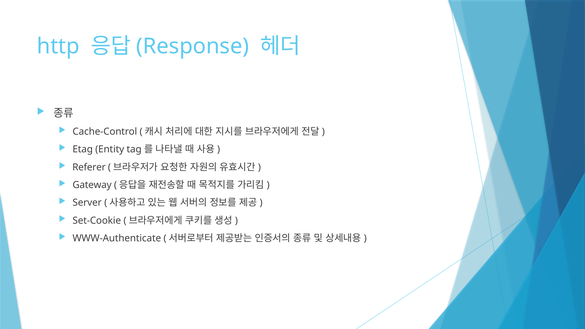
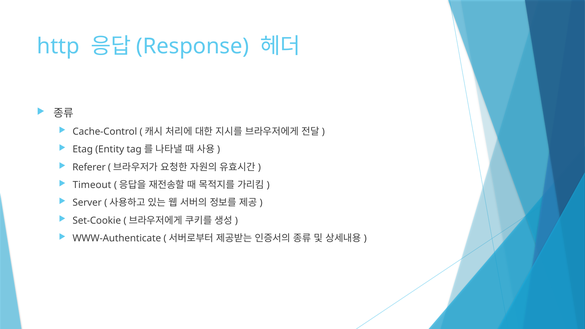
Gateway: Gateway -> Timeout
